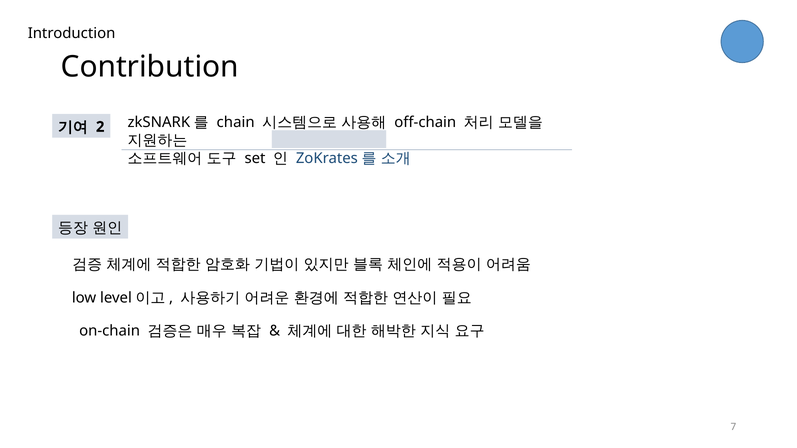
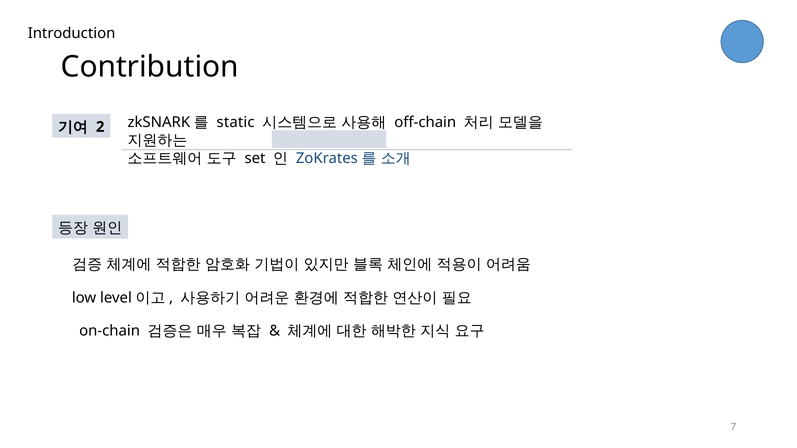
chain: chain -> static
